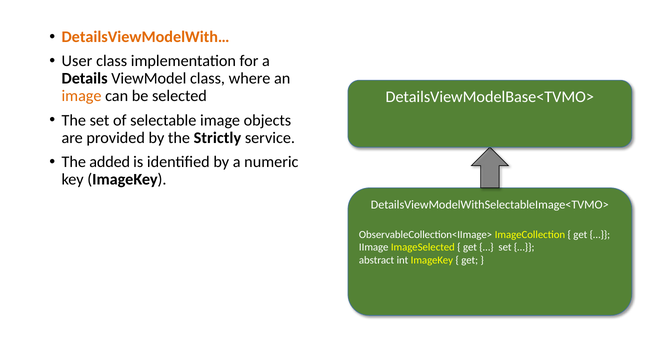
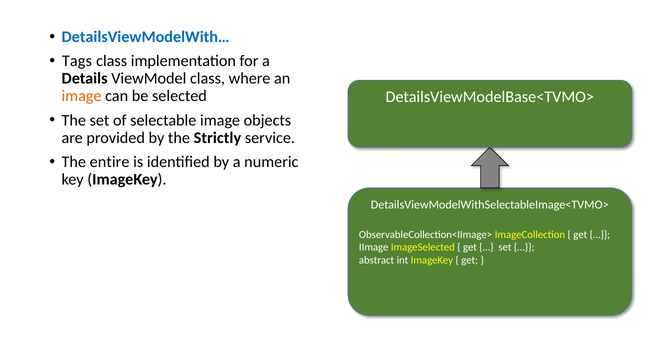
DetailsViewModelWith… colour: orange -> blue
User: User -> Tags
added: added -> entire
